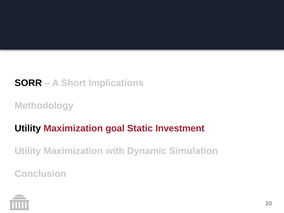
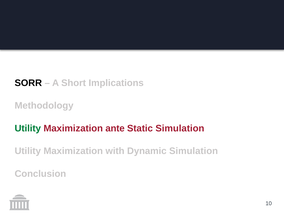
Utility at (28, 128) colour: black -> green
goal: goal -> ante
Static Investment: Investment -> Simulation
